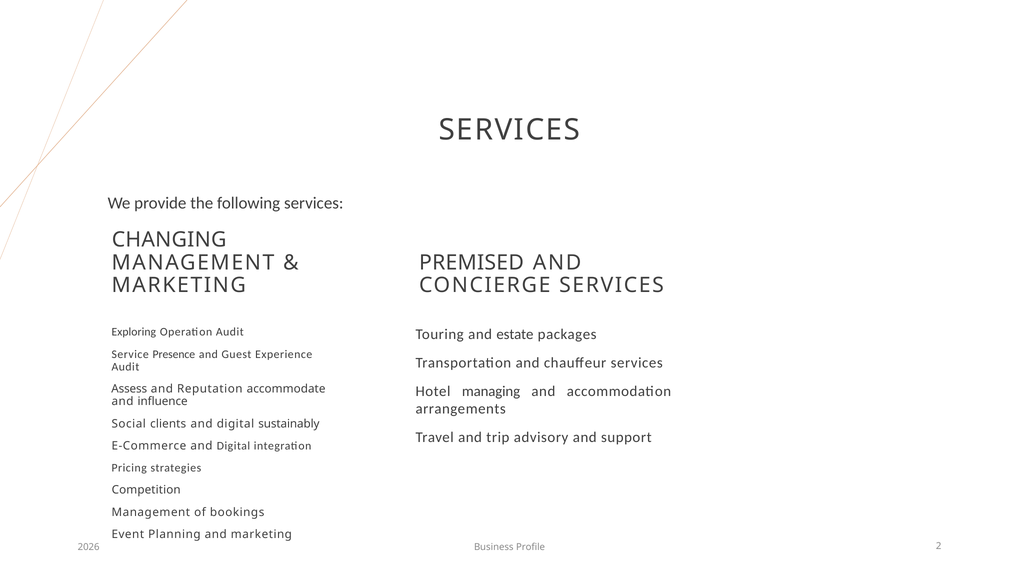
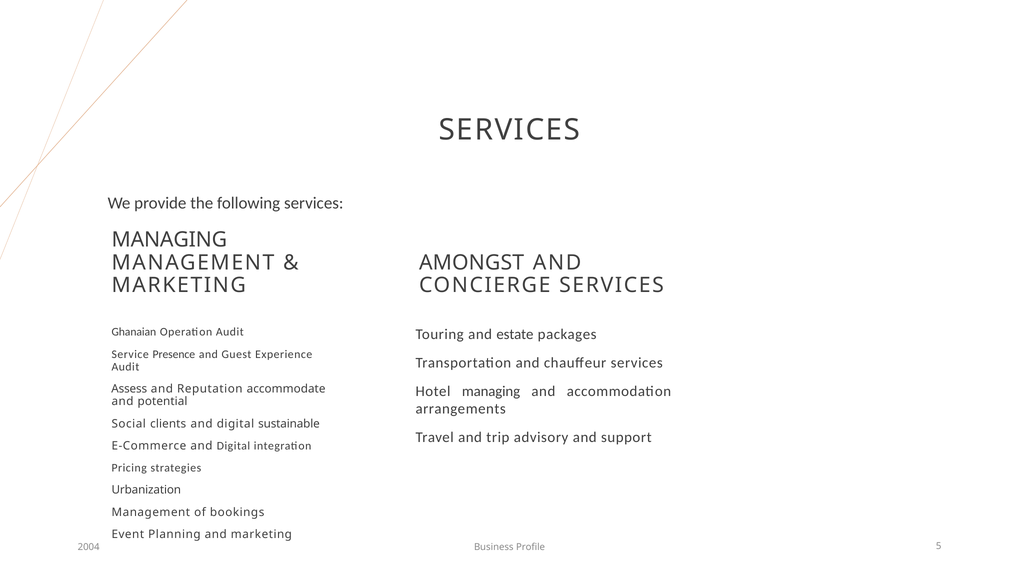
CHANGING at (169, 240): CHANGING -> MANAGING
PREMISED: PREMISED -> AMONGST
Exploring: Exploring -> Ghanaian
influence: influence -> potential
sustainably: sustainably -> sustainable
Competition: Competition -> Urbanization
2026: 2026 -> 2004
2: 2 -> 5
